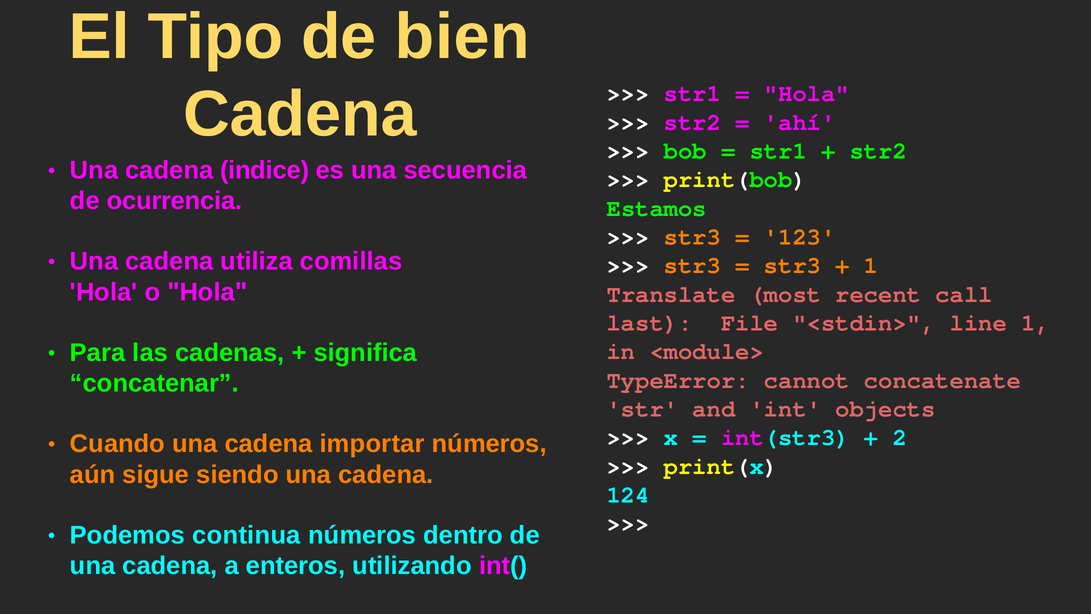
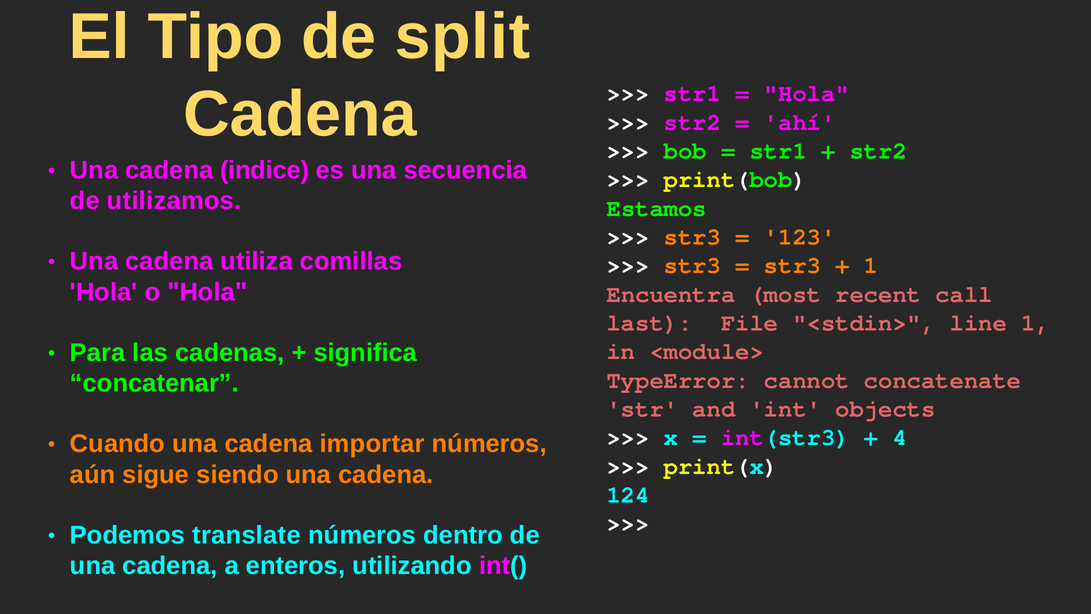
bien: bien -> split
ocurrencia: ocurrencia -> utilizamos
Translate: Translate -> Encuentra
2: 2 -> 4
continua: continua -> translate
